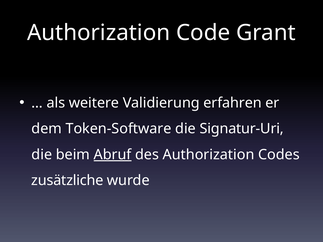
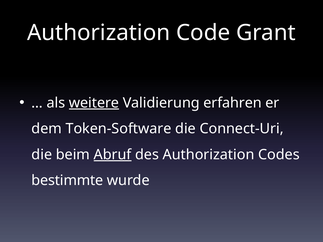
weitere underline: none -> present
Signatur-Uri: Signatur-Uri -> Connect-Uri
zusätzliche: zusätzliche -> bestimmte
